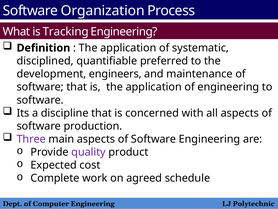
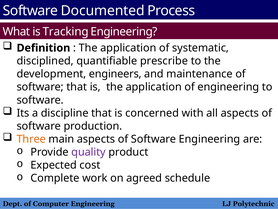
Organization: Organization -> Documented
preferred: preferred -> prescribe
Three colour: purple -> orange
